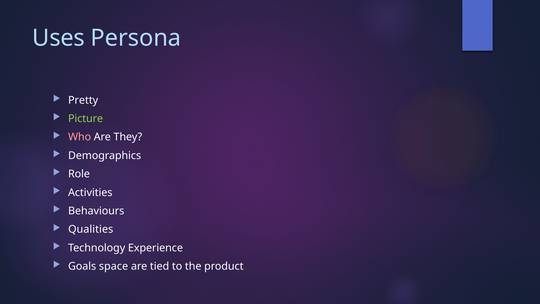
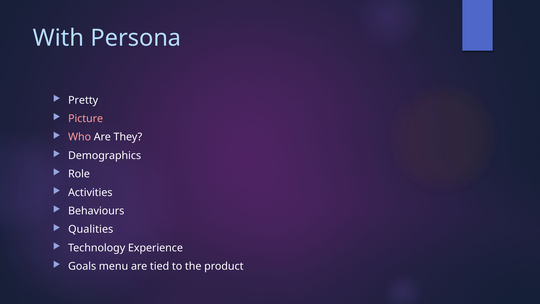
Uses: Uses -> With
Picture colour: light green -> pink
space: space -> menu
